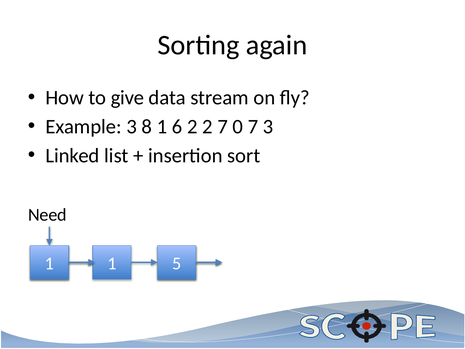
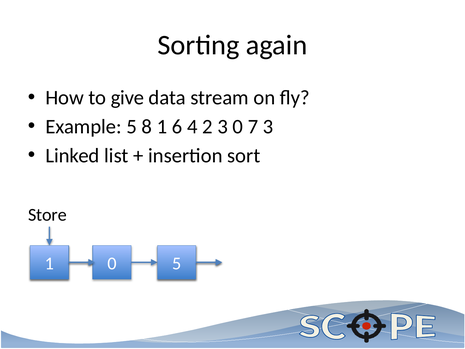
Example 3: 3 -> 5
6 2: 2 -> 4
2 7: 7 -> 3
Need: Need -> Store
1 at (112, 263): 1 -> 0
